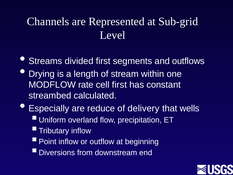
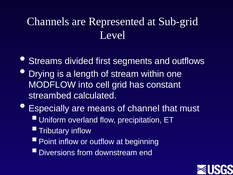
rate: rate -> into
cell first: first -> grid
reduce: reduce -> means
delivery: delivery -> channel
wells: wells -> must
